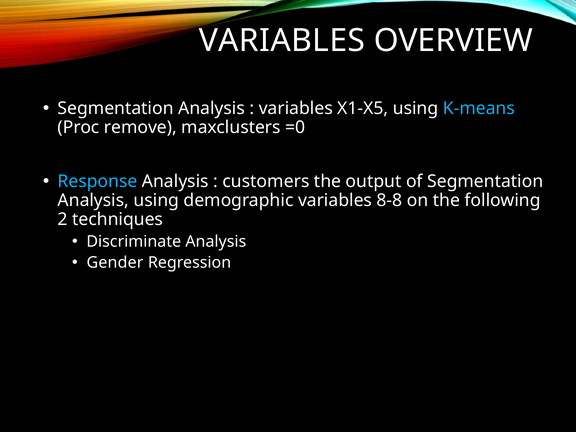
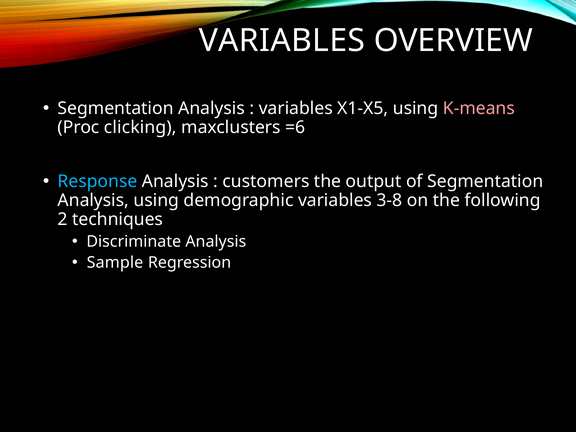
K-means colour: light blue -> pink
remove: remove -> clicking
=0: =0 -> =6
8-8: 8-8 -> 3-8
Gender: Gender -> Sample
